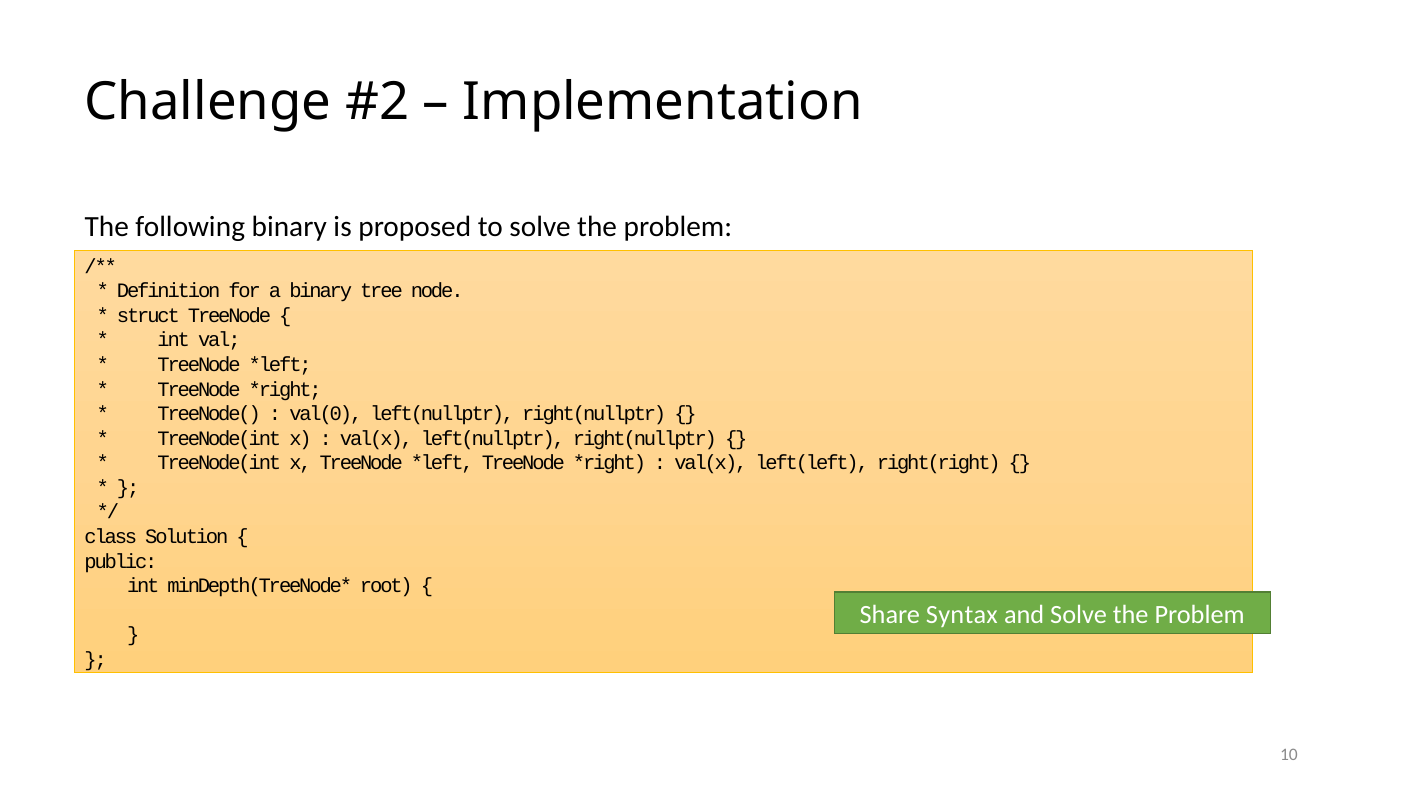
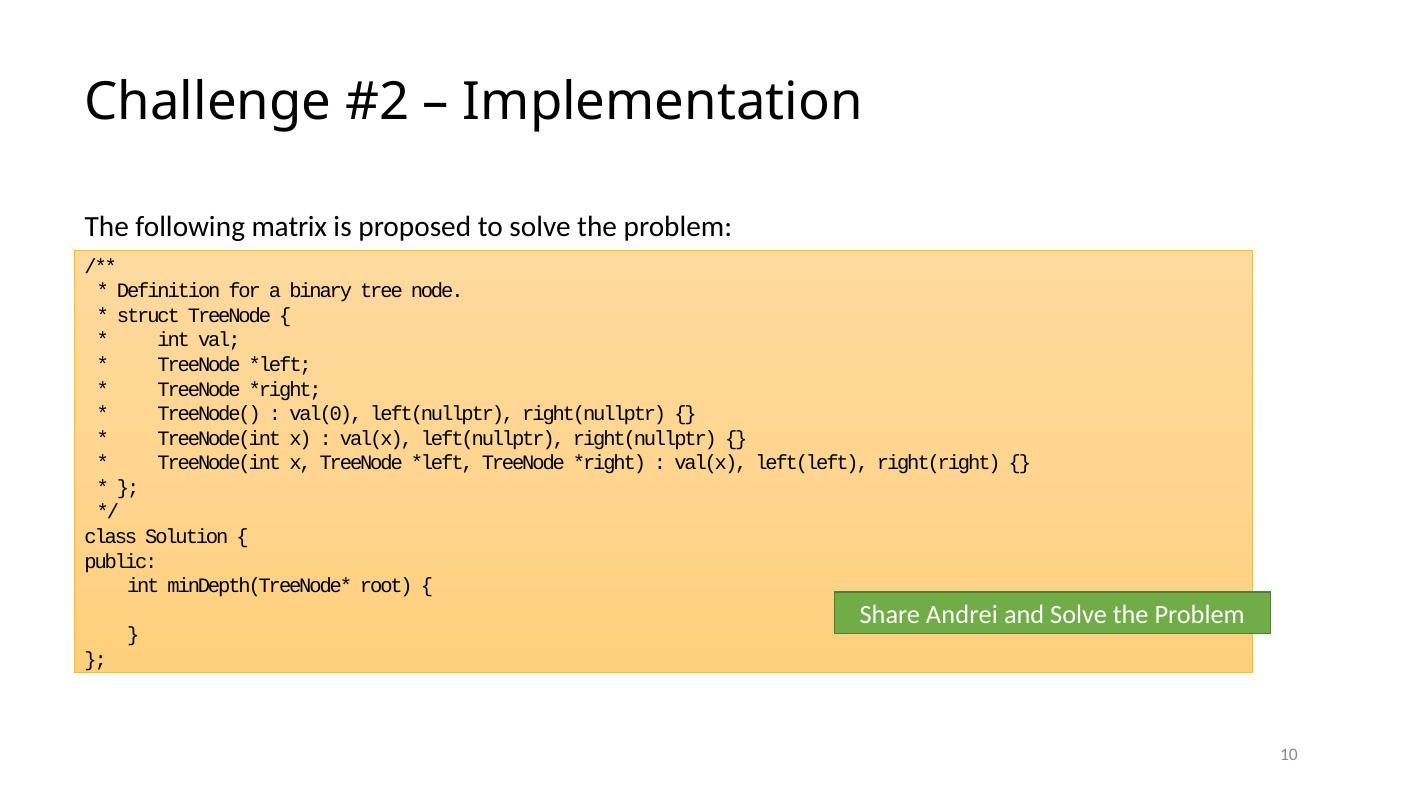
following binary: binary -> matrix
Syntax: Syntax -> Andrei
